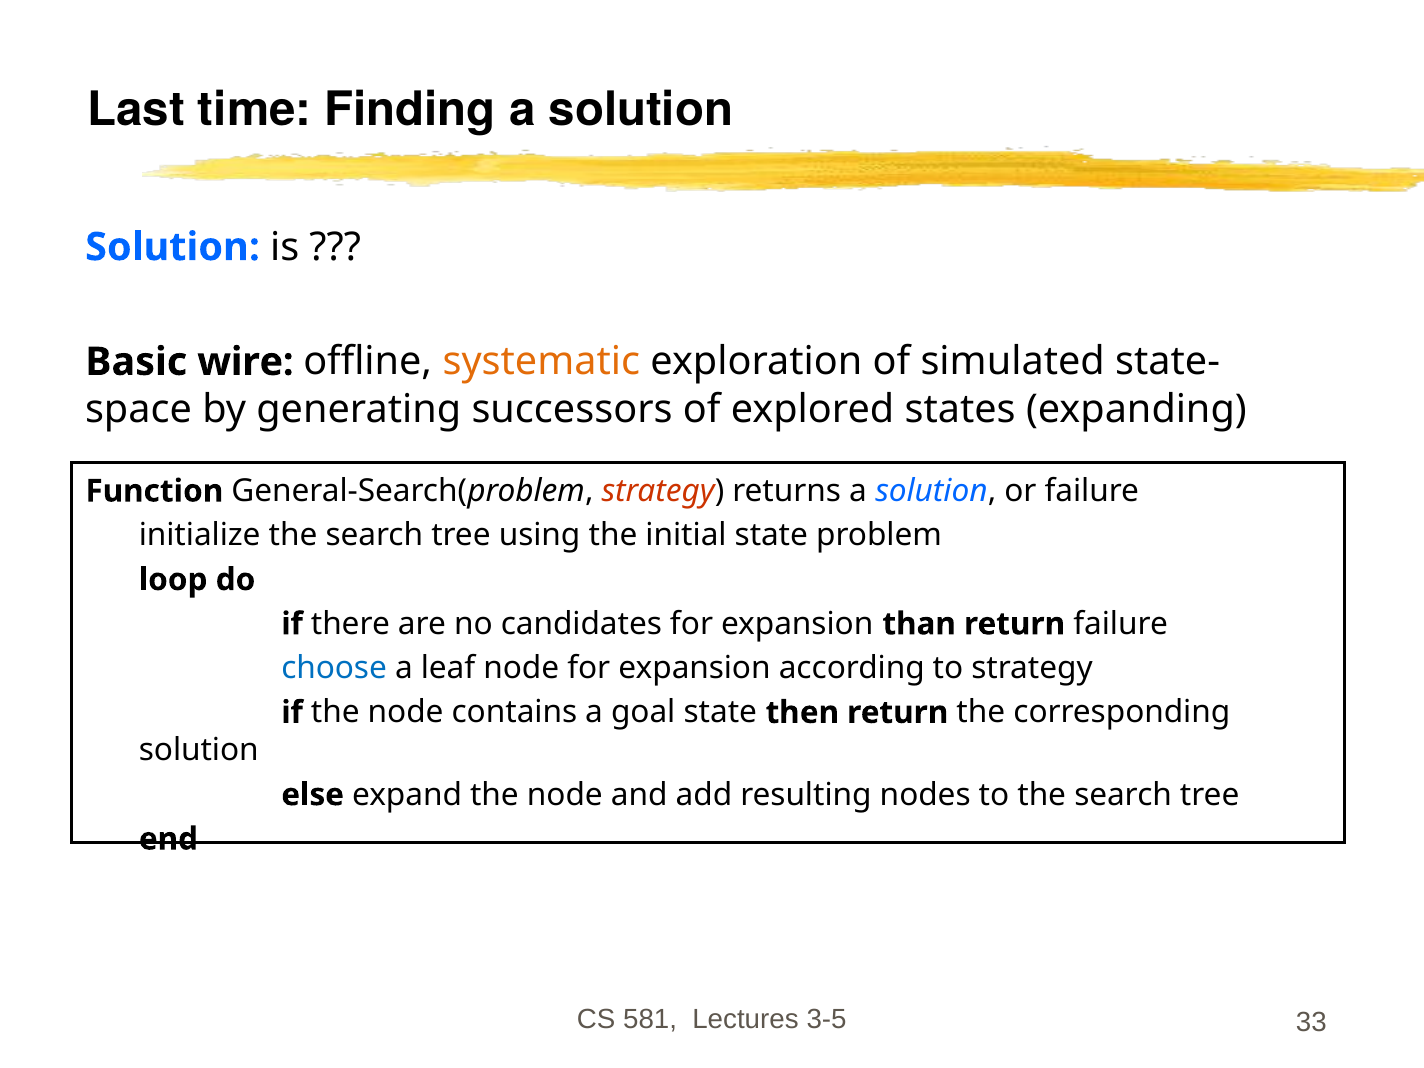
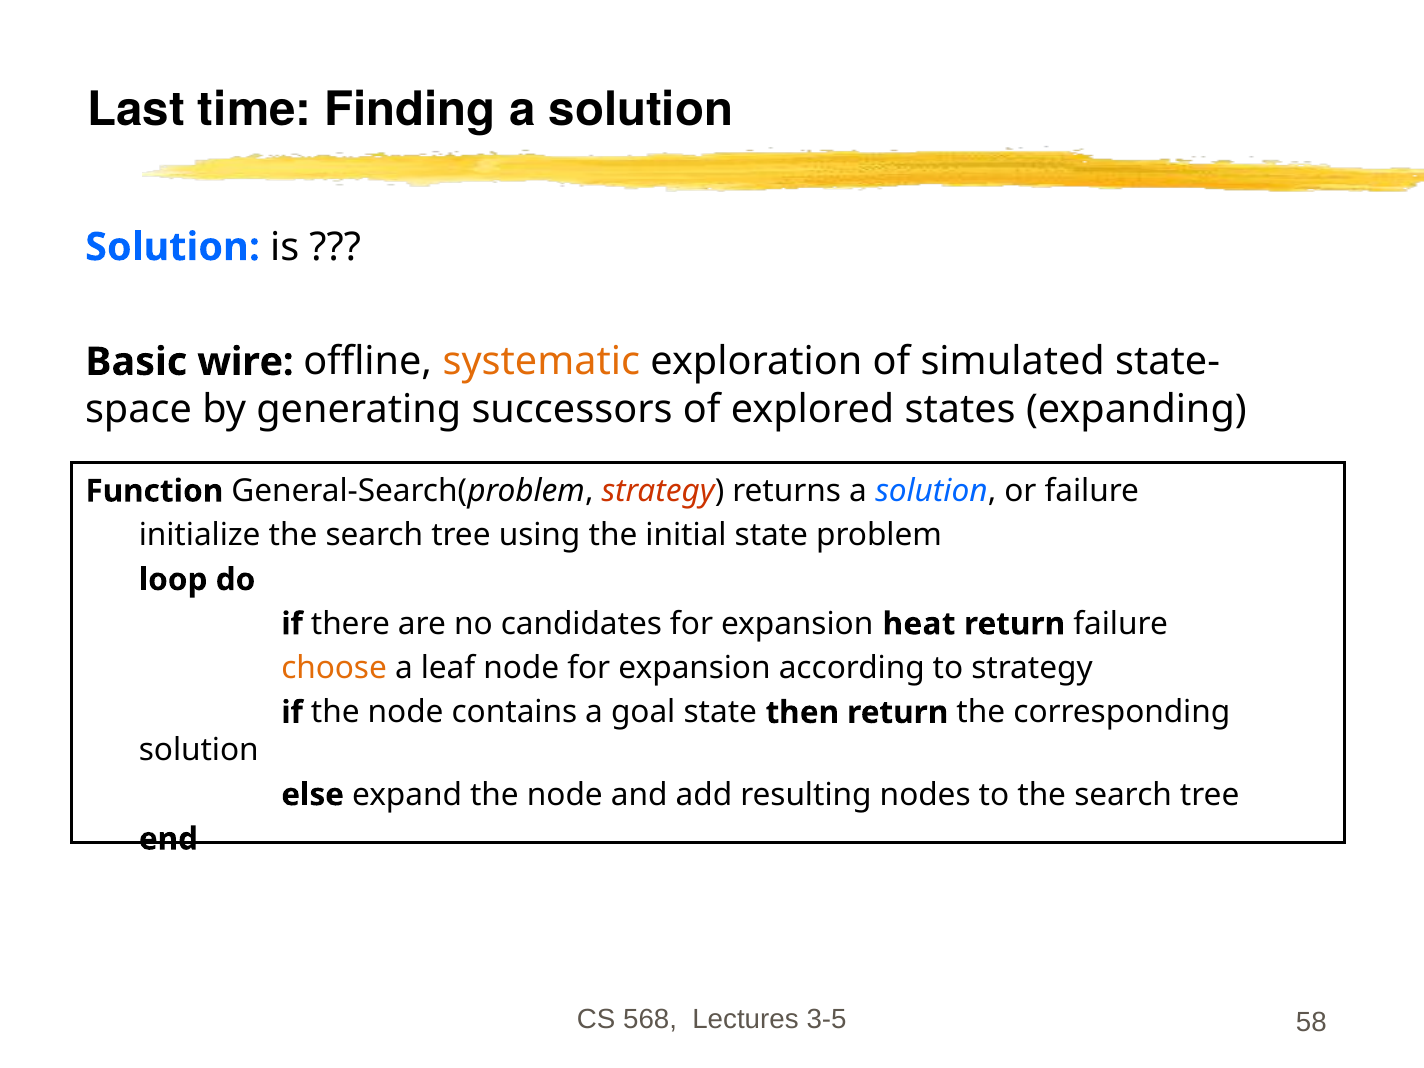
than: than -> heat
choose colour: blue -> orange
581: 581 -> 568
33: 33 -> 58
